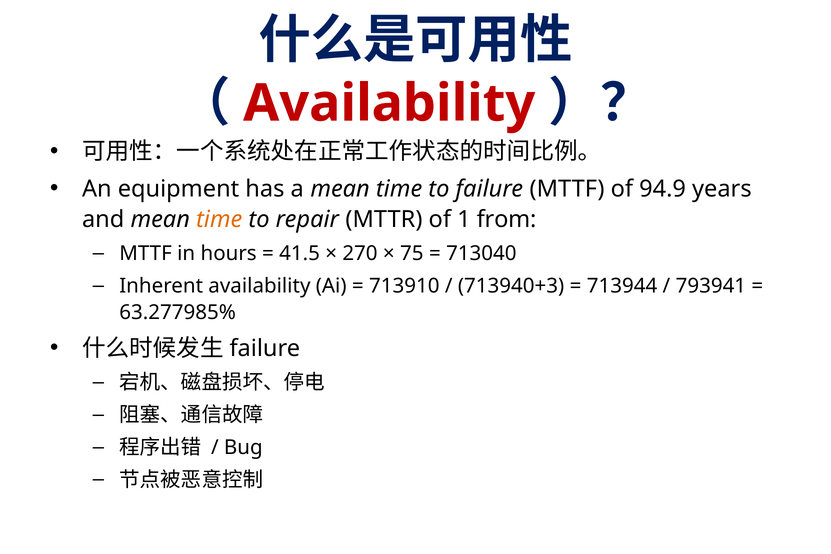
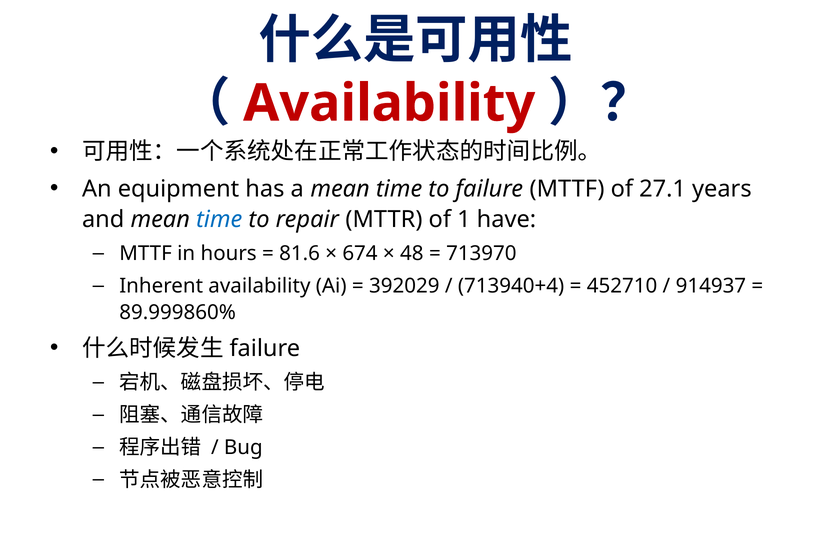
94.9: 94.9 -> 27.1
time at (219, 219) colour: orange -> blue
from: from -> have
41.5: 41.5 -> 81.6
270: 270 -> 674
75: 75 -> 48
713040: 713040 -> 713970
713910: 713910 -> 392029
713940+3: 713940+3 -> 713940+4
713944: 713944 -> 452710
793941: 793941 -> 914937
63.277985%: 63.277985% -> 89.999860%
